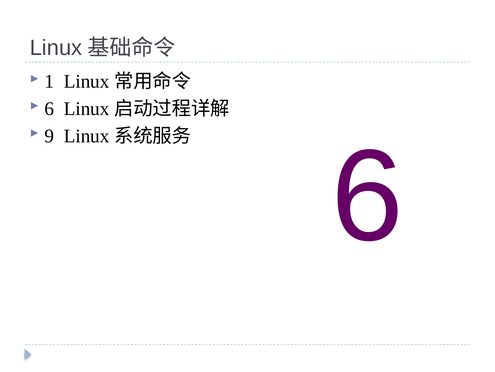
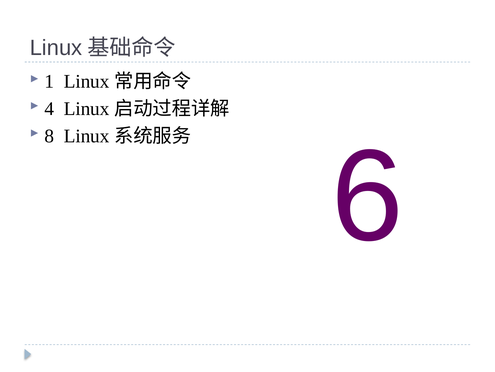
6 at (49, 109): 6 -> 4
9: 9 -> 8
